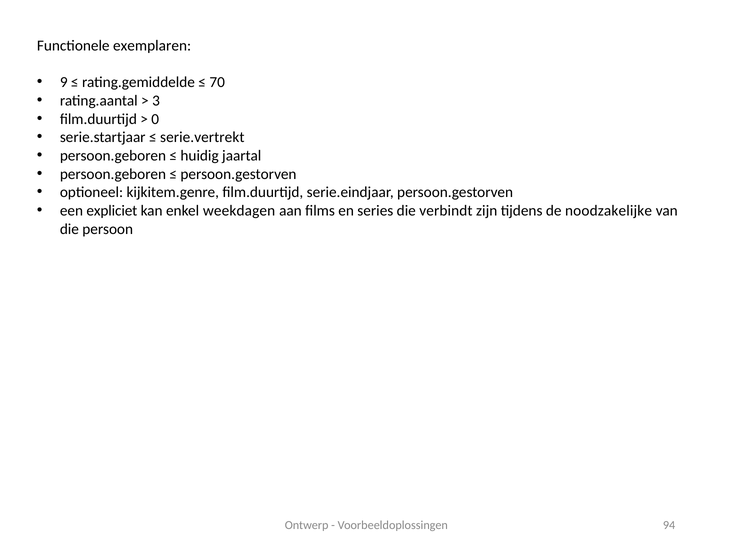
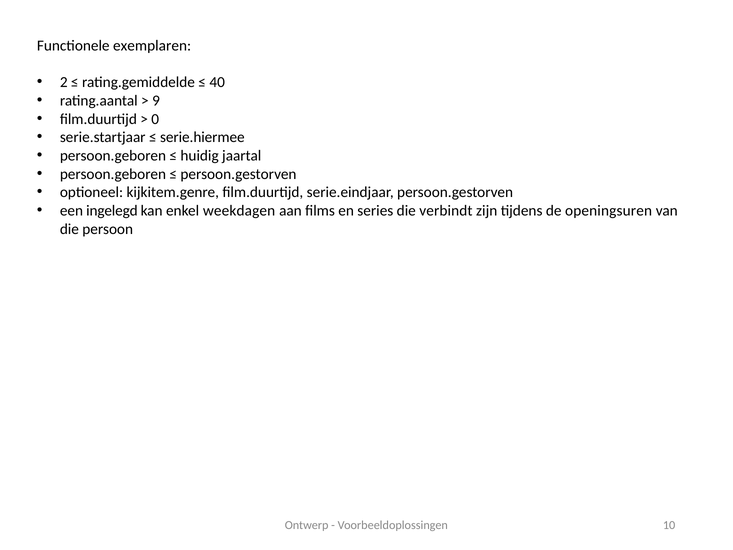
9: 9 -> 2
70: 70 -> 40
3: 3 -> 9
serie.vertrekt: serie.vertrekt -> serie.hiermee
expliciet: expliciet -> ingelegd
noodzakelijke: noodzakelijke -> openingsuren
94: 94 -> 10
